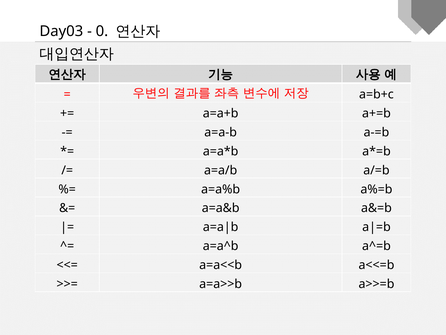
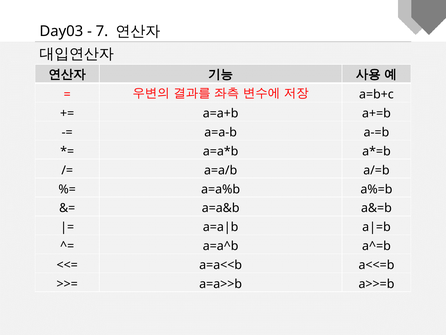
0: 0 -> 7
